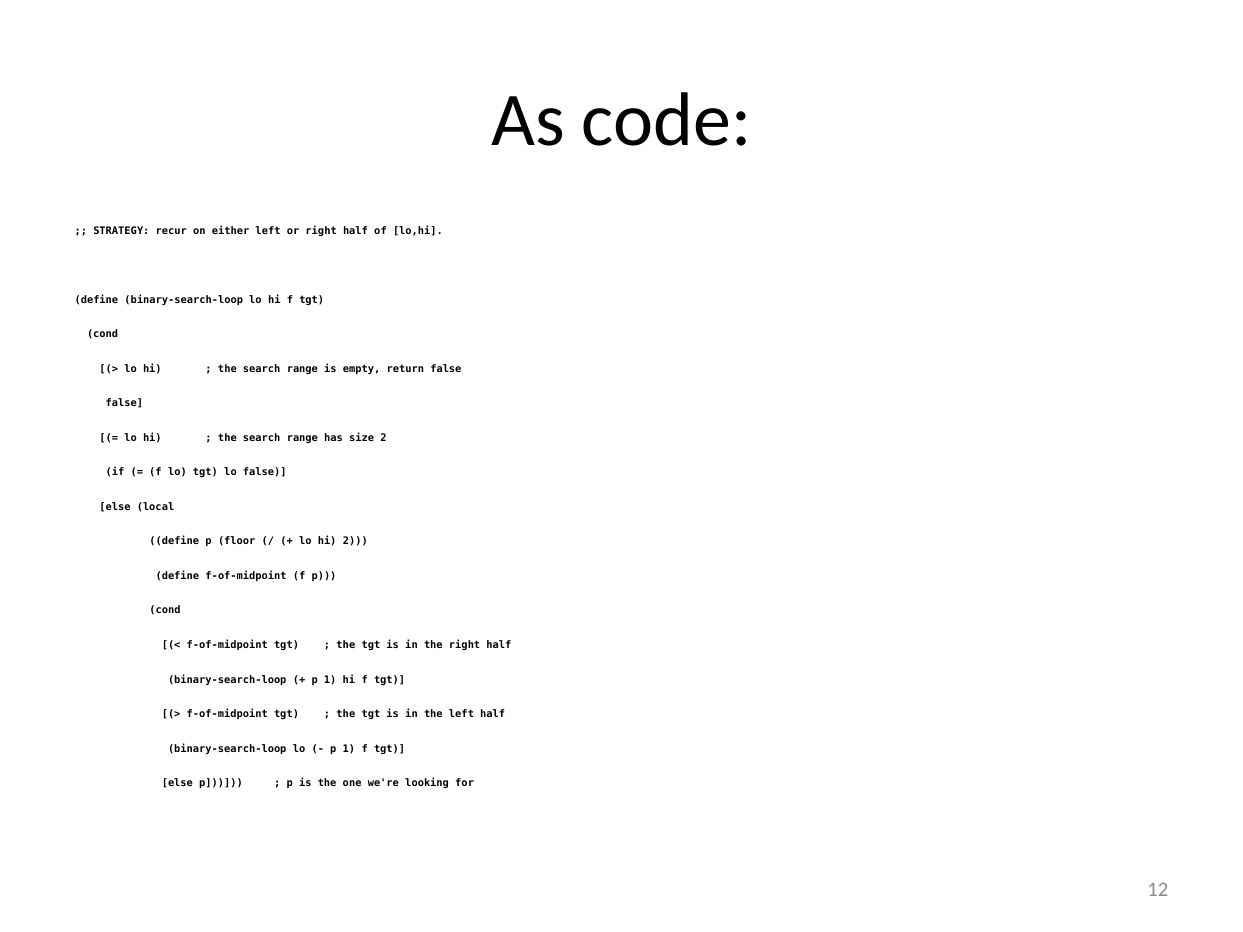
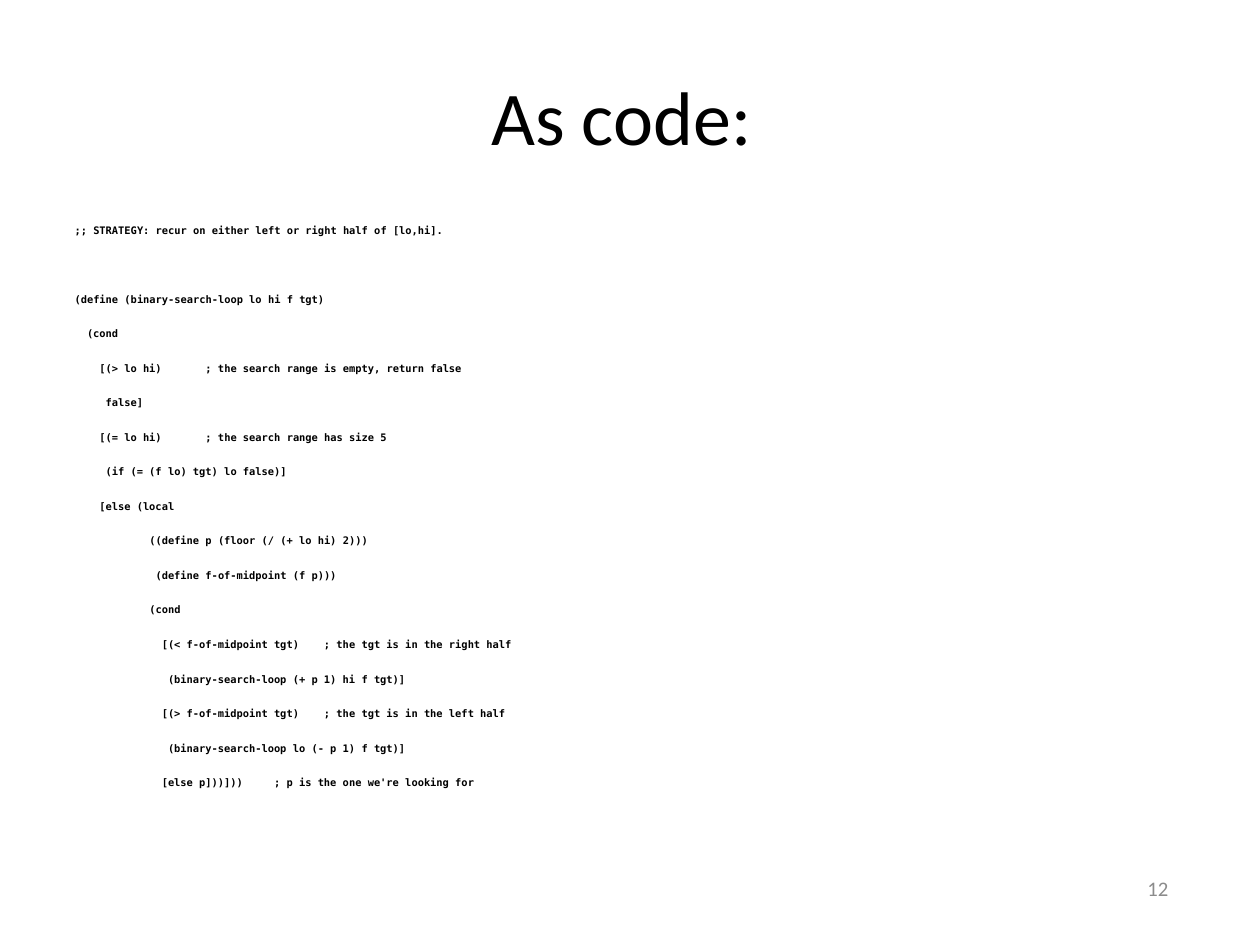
size 2: 2 -> 5
